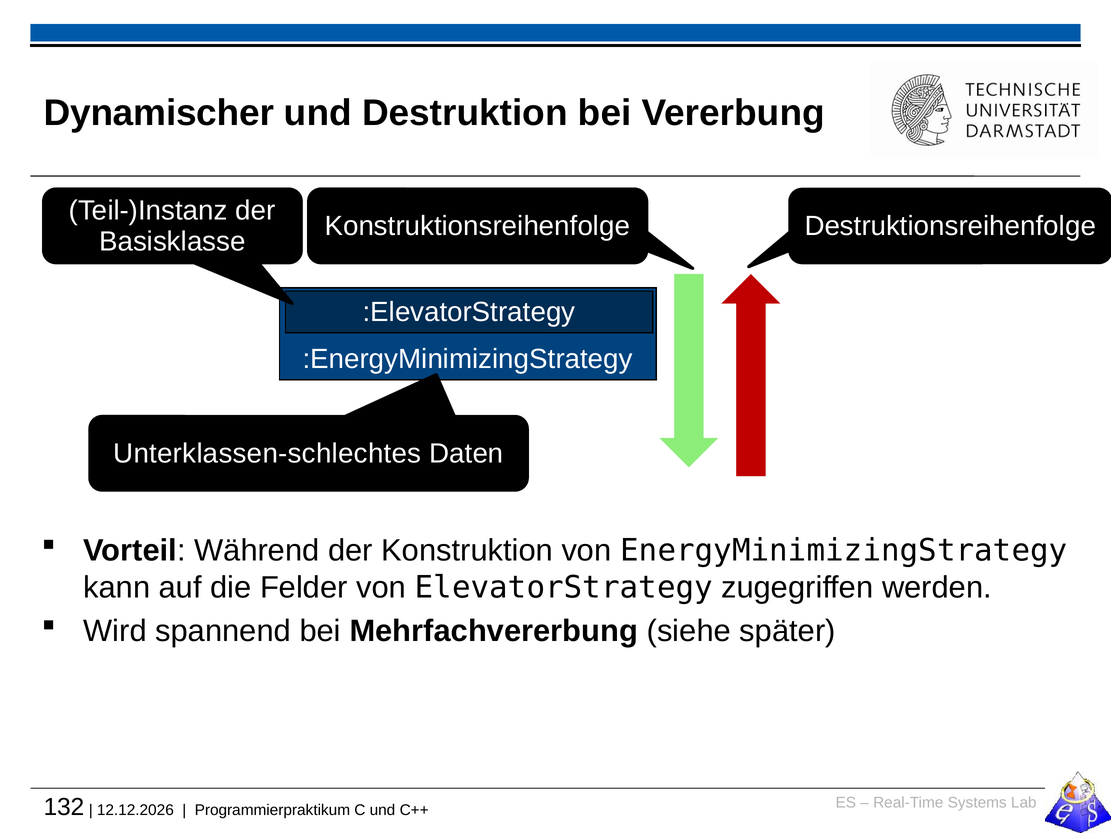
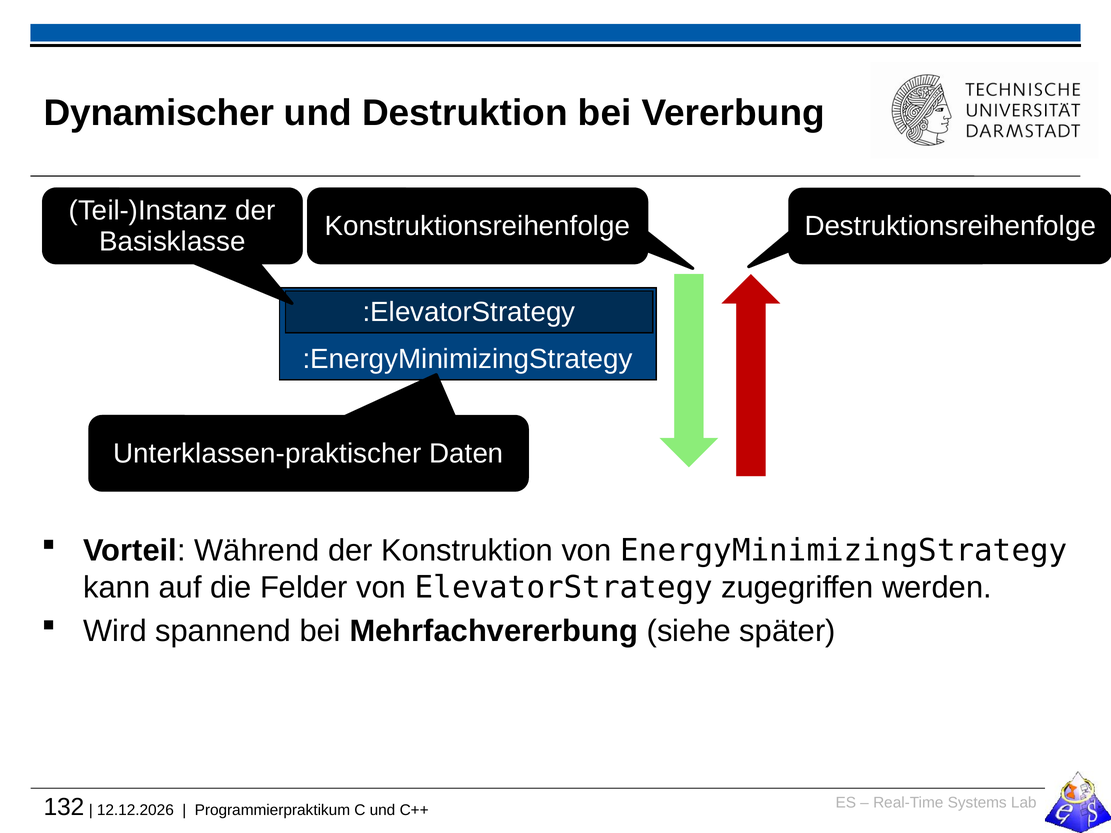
Unterklassen-schlechtes: Unterklassen-schlechtes -> Unterklassen-praktischer
